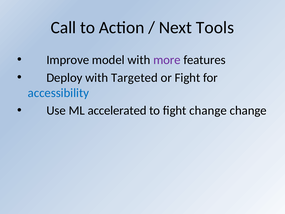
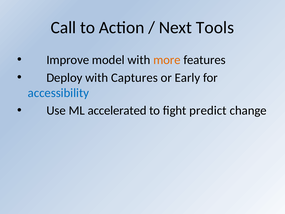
more colour: purple -> orange
Targeted: Targeted -> Captures
or Fight: Fight -> Early
fight change: change -> predict
